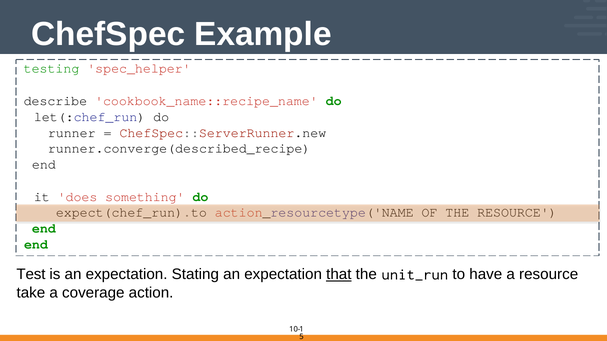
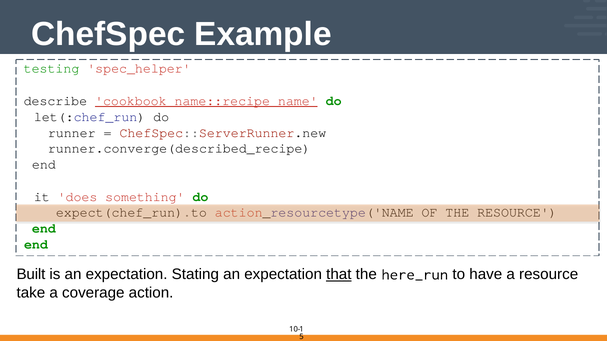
cookbook_name::recipe_name underline: none -> present
Test: Test -> Built
unit_run: unit_run -> here_run
